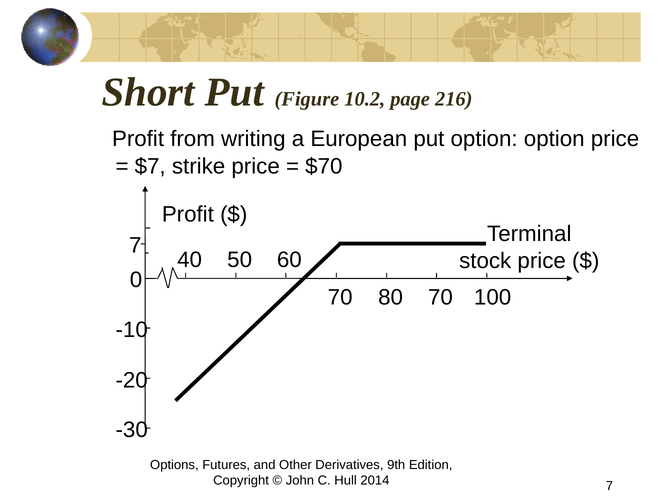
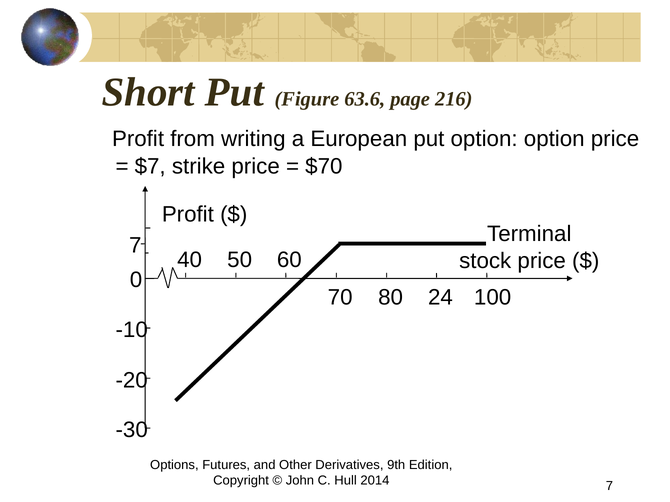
10.2: 10.2 -> 63.6
80 70: 70 -> 24
